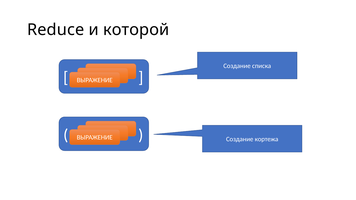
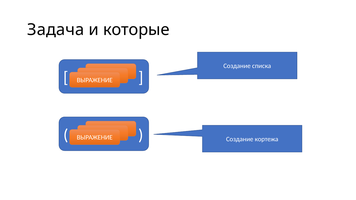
Reduce: Reduce -> Задача
которой: которой -> которые
